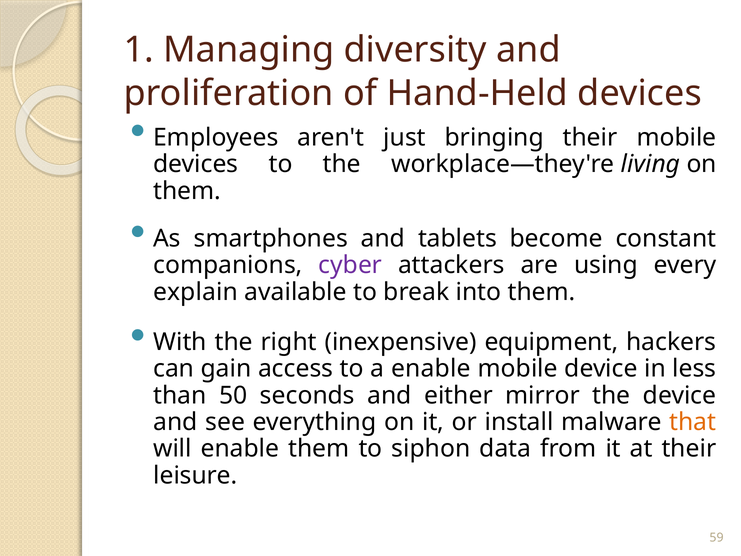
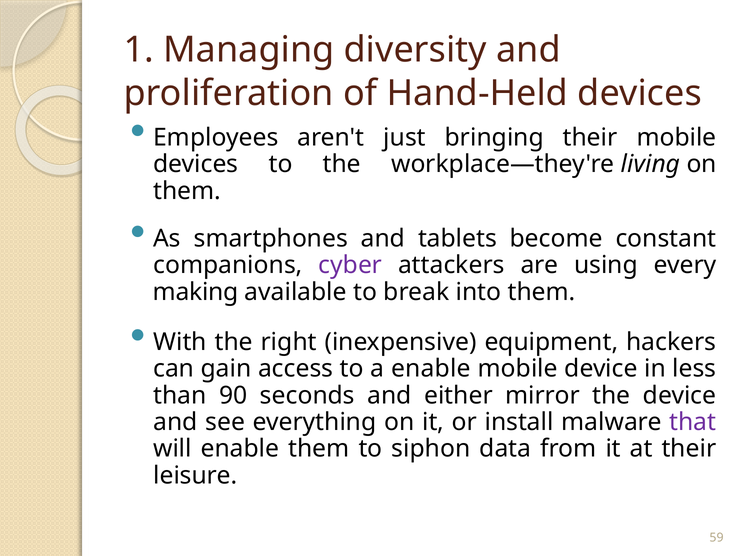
explain: explain -> making
50: 50 -> 90
that colour: orange -> purple
